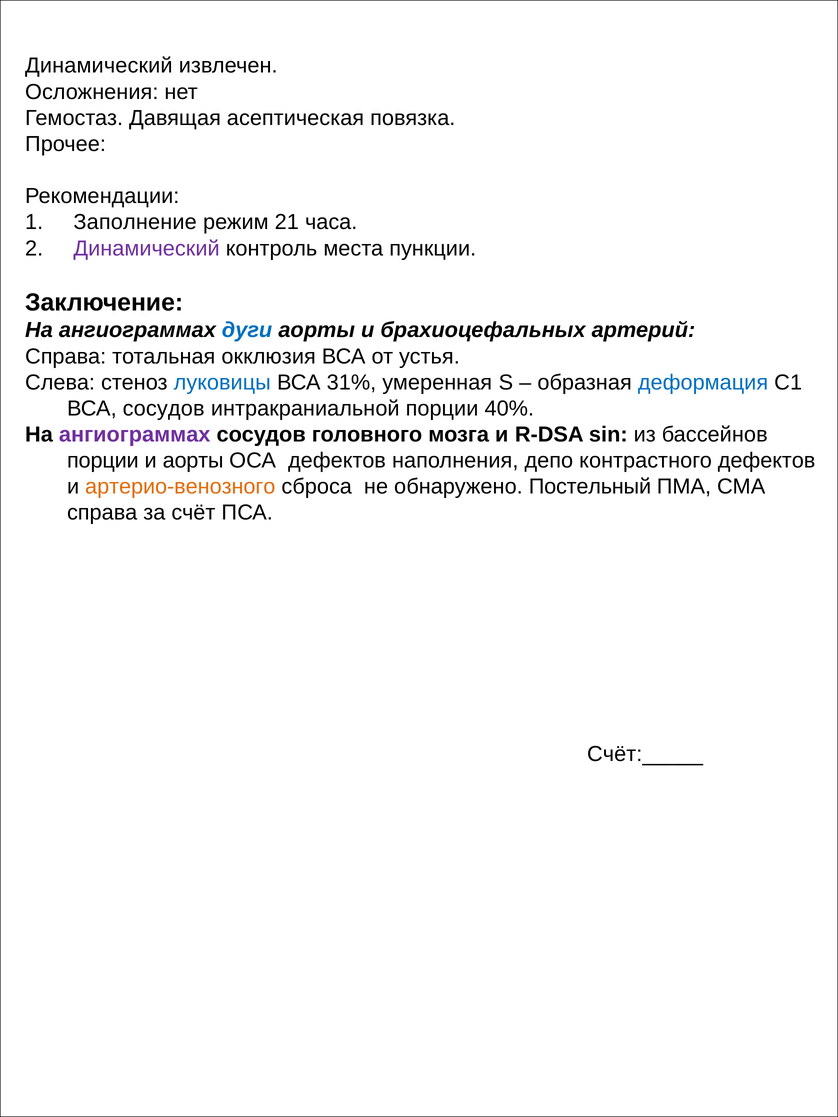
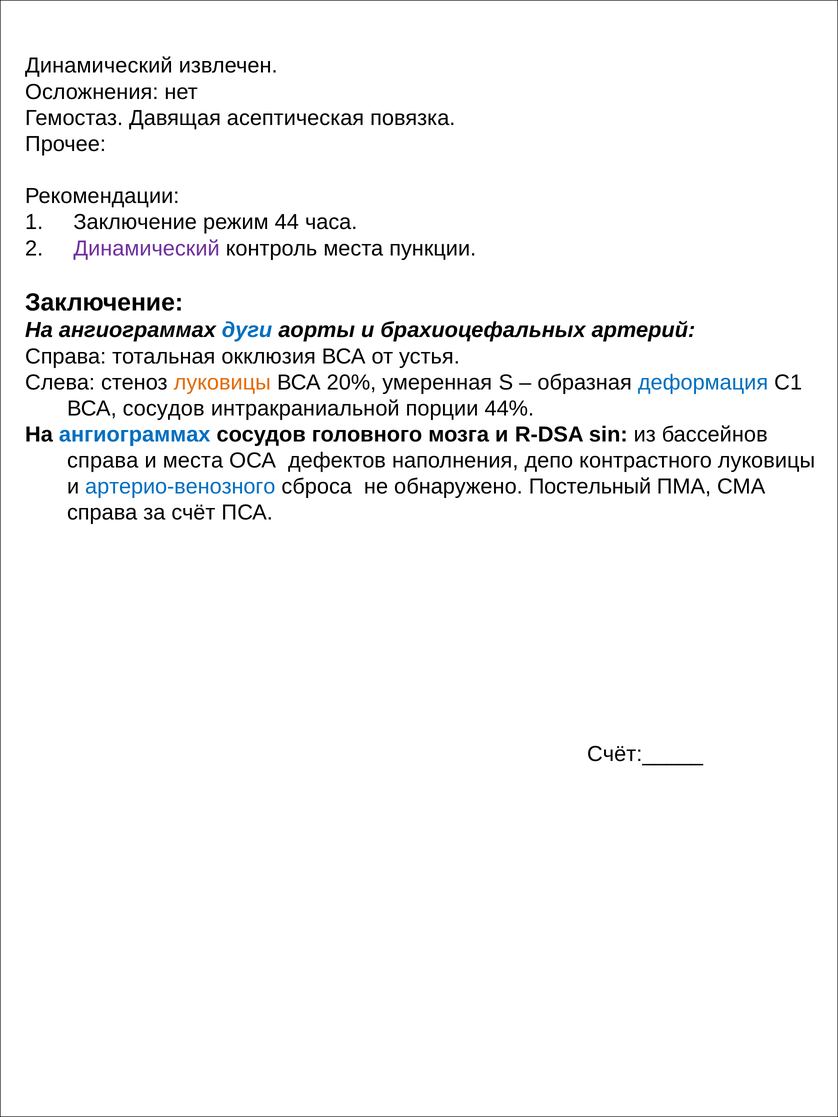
1 Заполнение: Заполнение -> Заключение
21: 21 -> 44
луковицы at (222, 383) colour: blue -> orange
31%: 31% -> 20%
40%: 40% -> 44%
ангиограммах at (135, 435) colour: purple -> blue
порции at (103, 461): порции -> справа
и аорты: аорты -> места
контрастного дефектов: дефектов -> луковицы
артерио-венозного colour: orange -> blue
